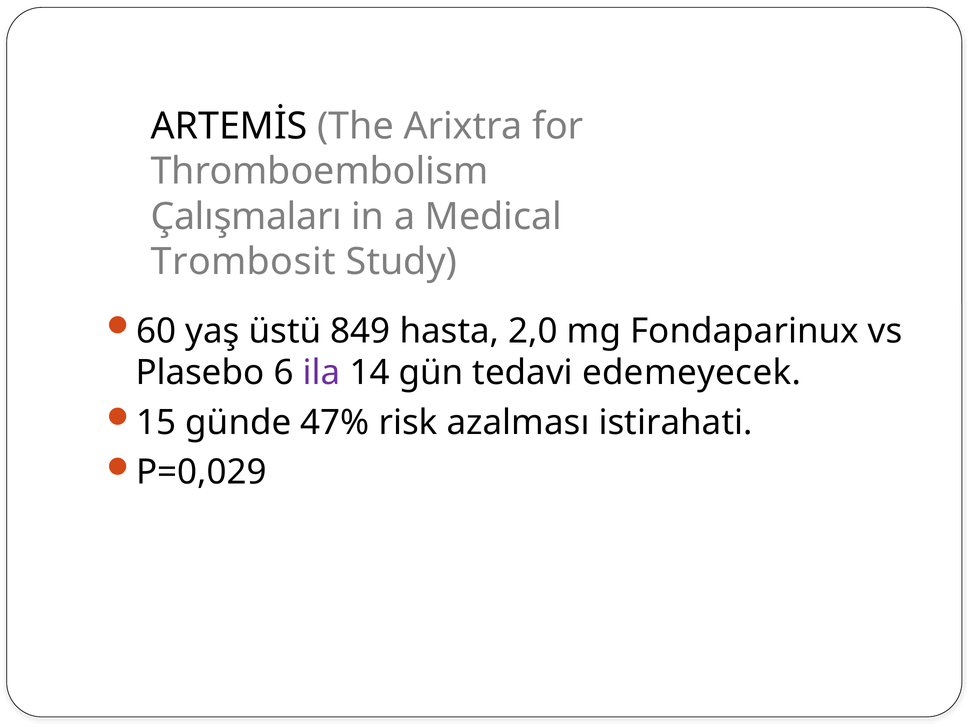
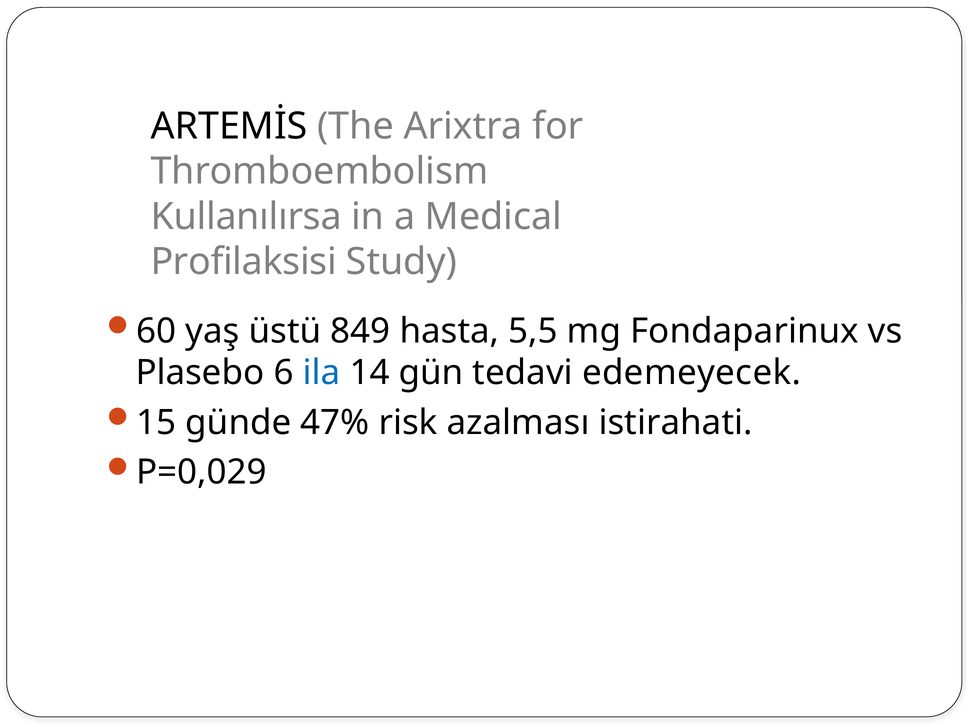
Çalışmaları: Çalışmaları -> Kullanılırsa
Trombosit: Trombosit -> Profilaksisi
2,0: 2,0 -> 5,5
ila colour: purple -> blue
